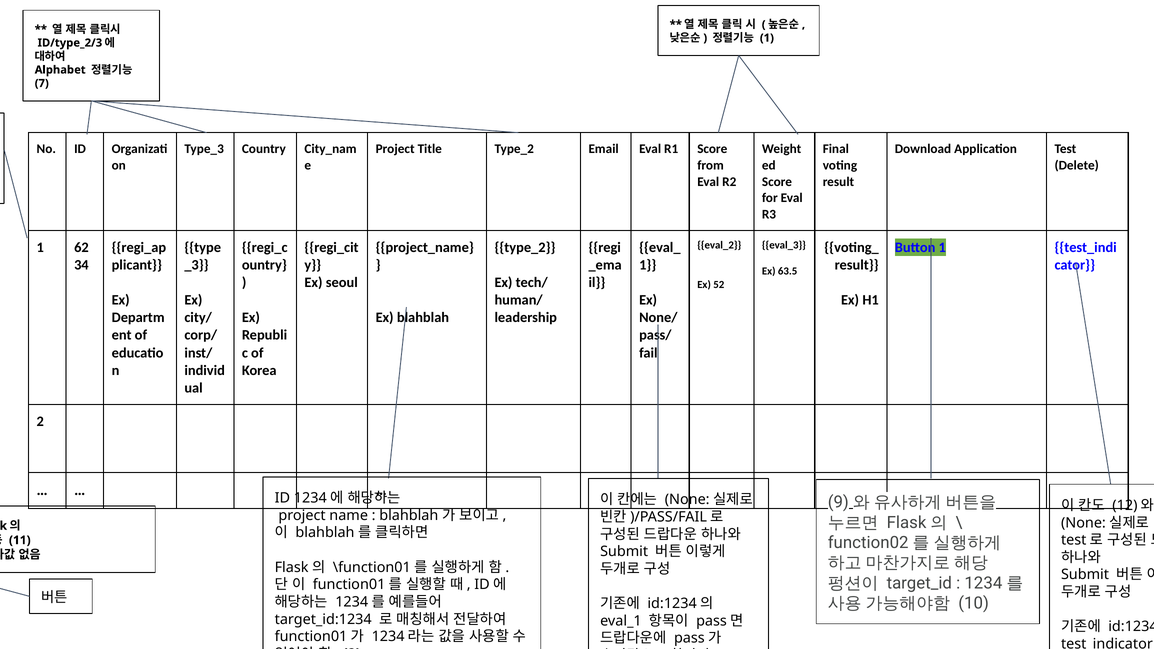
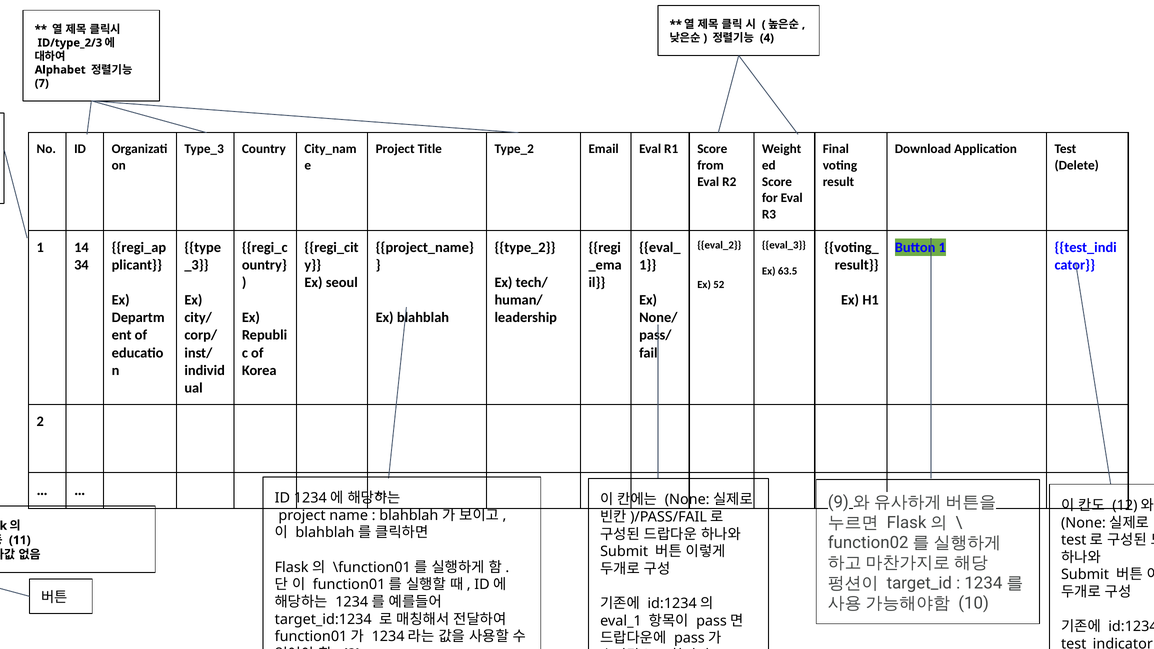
1 at (767, 38): 1 -> 4
62: 62 -> 14
